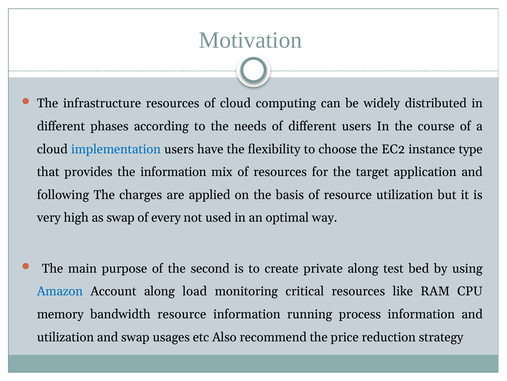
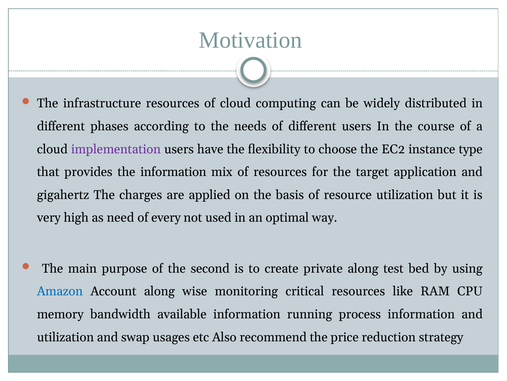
implementation colour: blue -> purple
following: following -> gigahertz
as swap: swap -> need
load: load -> wise
bandwidth resource: resource -> available
